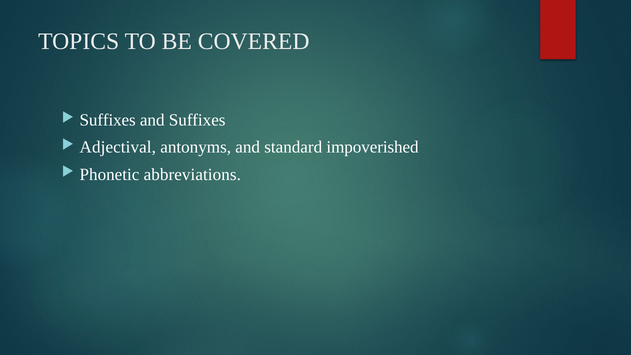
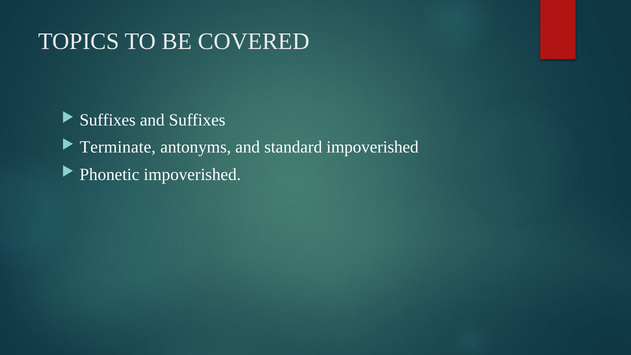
Adjectival: Adjectival -> Terminate
Phonetic abbreviations: abbreviations -> impoverished
